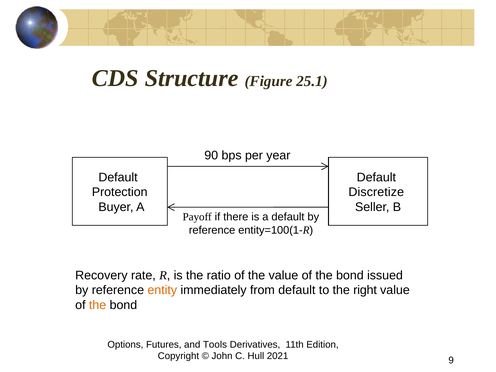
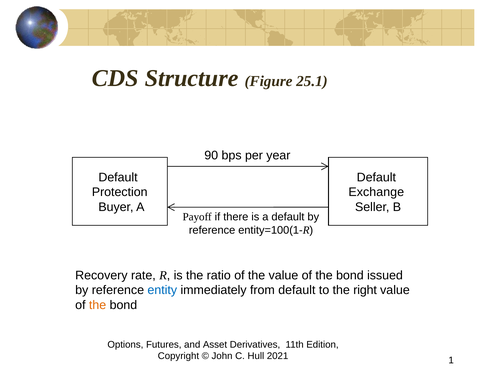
Discretize: Discretize -> Exchange
entity colour: orange -> blue
Tools: Tools -> Asset
9: 9 -> 1
